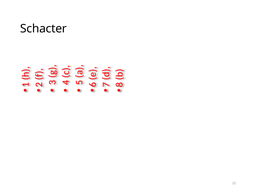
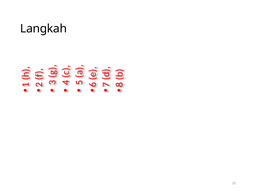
Schacter: Schacter -> Langkah
